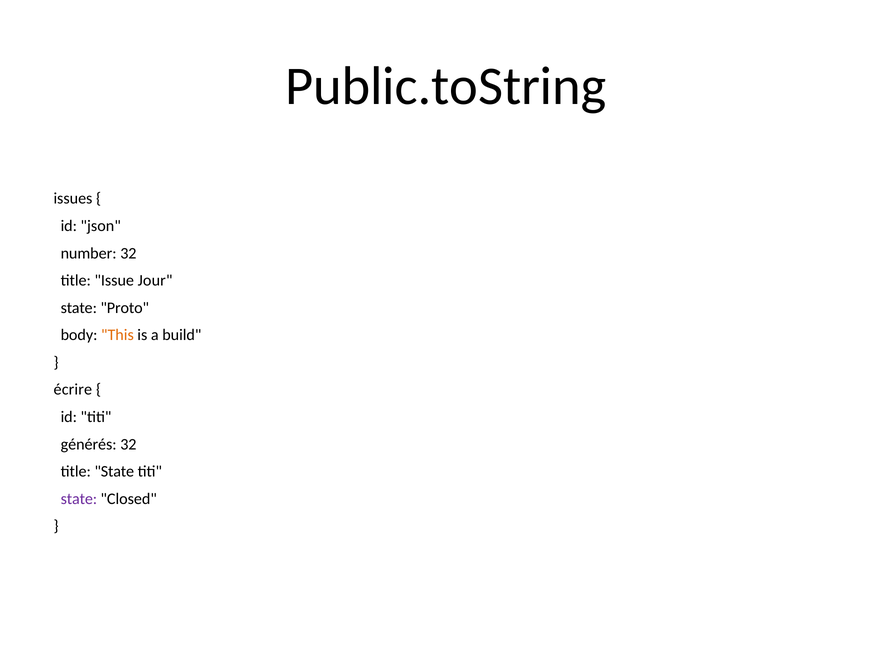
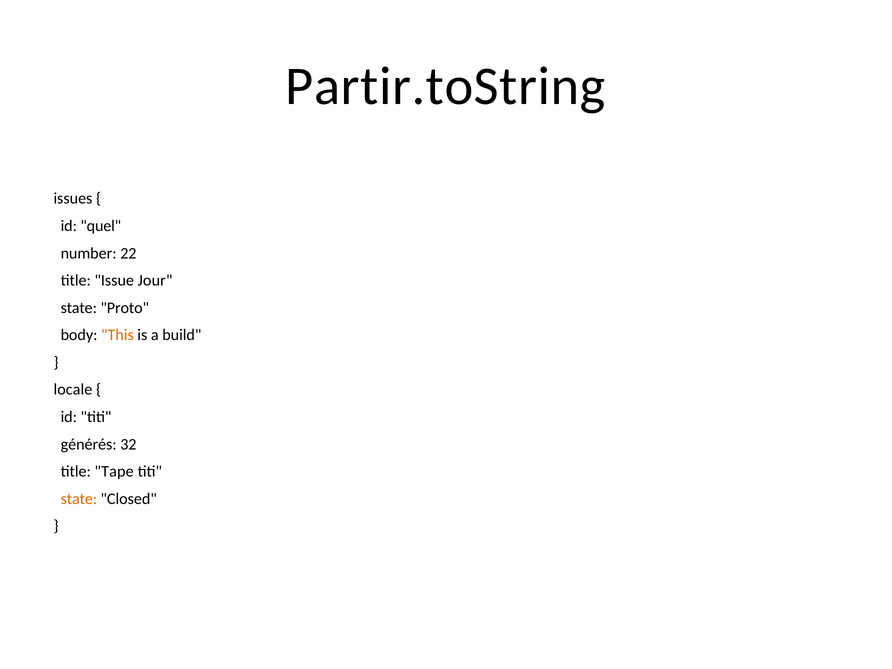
Public.toString: Public.toString -> Partir.toString
json: json -> quel
number 32: 32 -> 22
écrire: écrire -> locale
title State: State -> Tape
state at (79, 499) colour: purple -> orange
